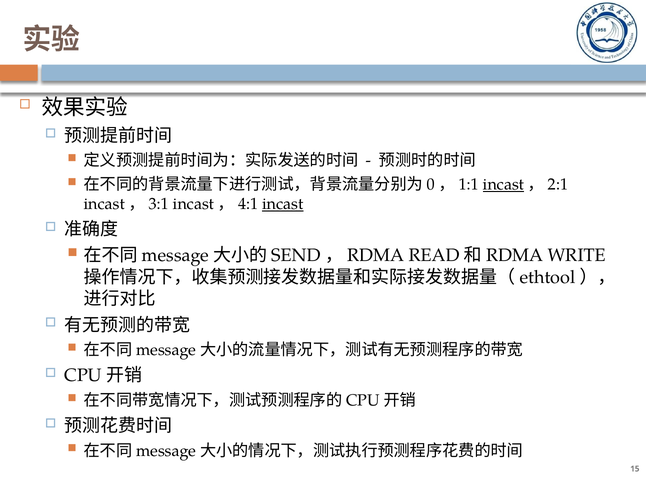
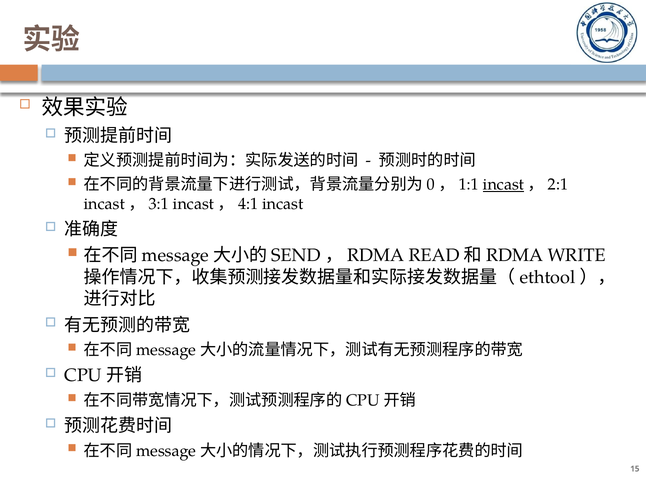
incast at (283, 204) underline: present -> none
